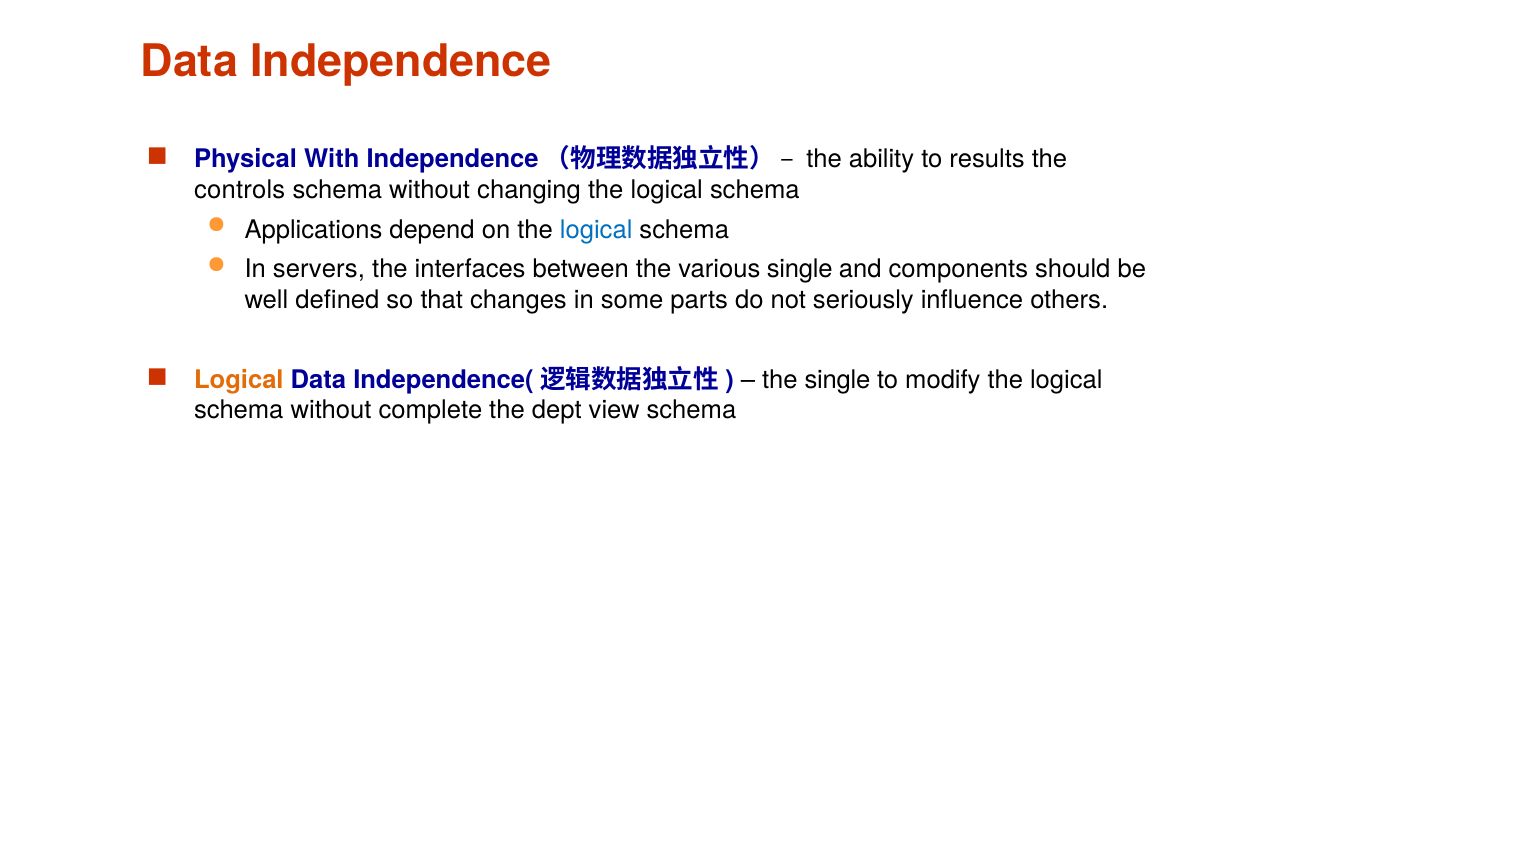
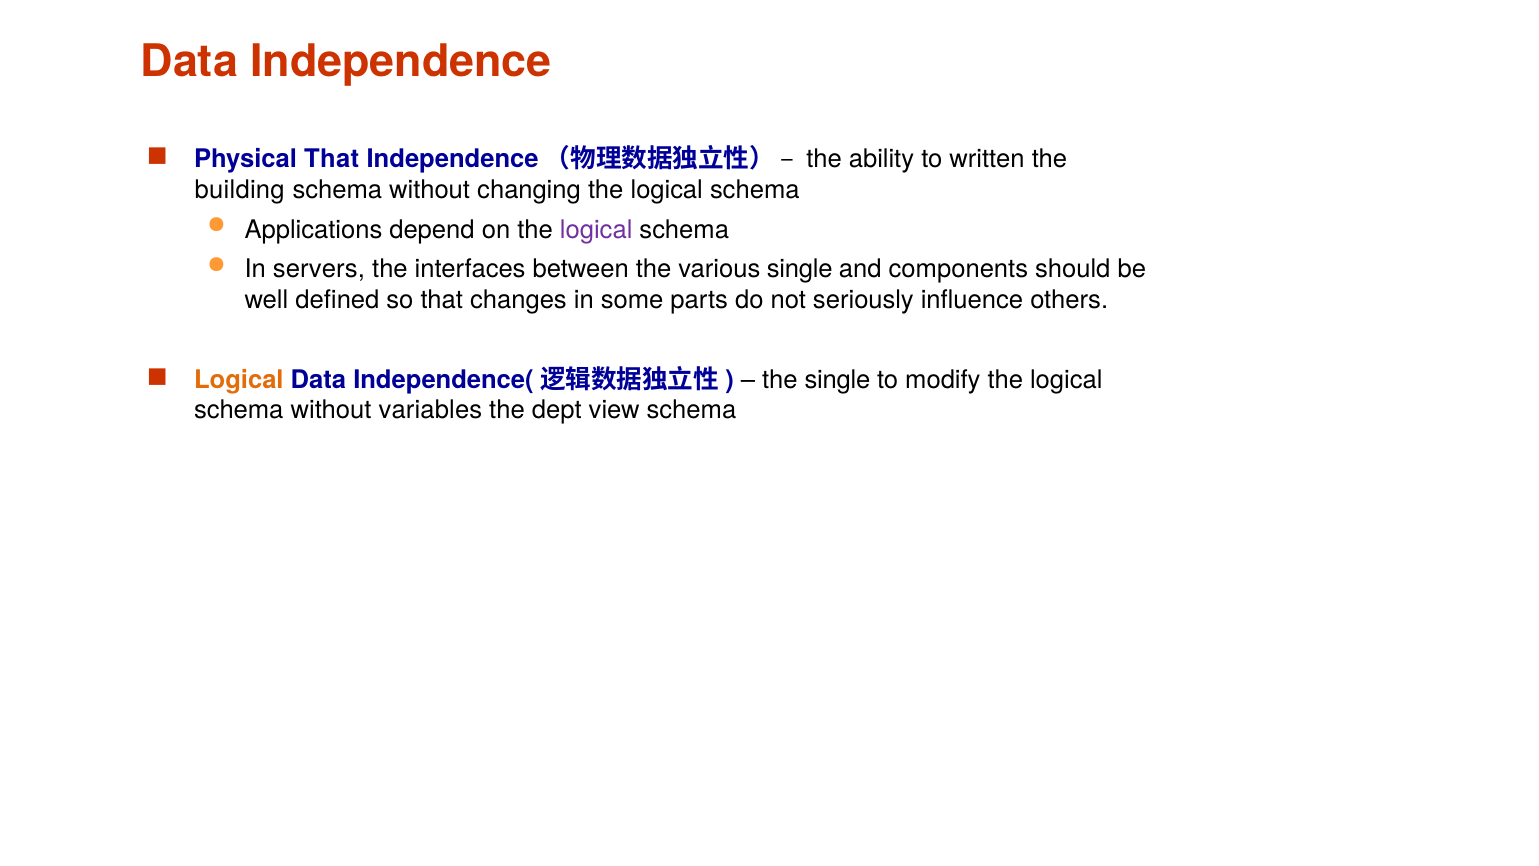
Physical With: With -> That
results: results -> written
controls: controls -> building
logical at (596, 230) colour: blue -> purple
complete: complete -> variables
